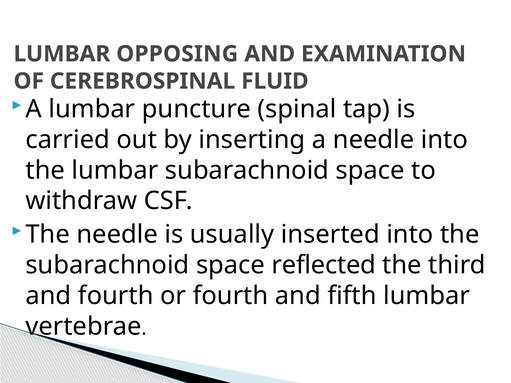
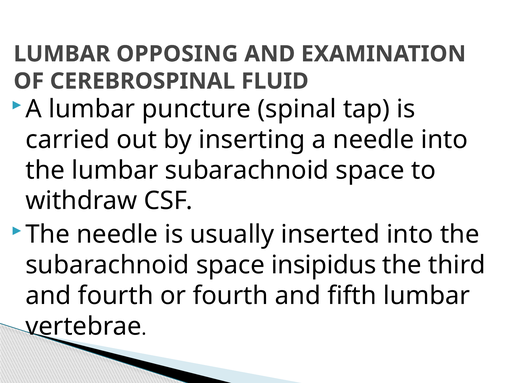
reflected: reflected -> insipidus
